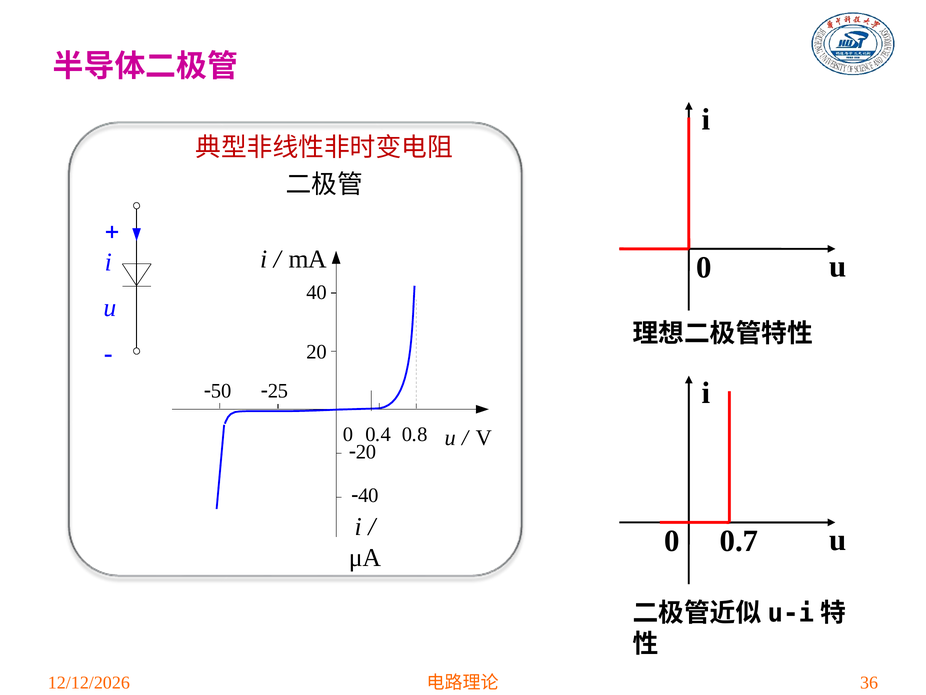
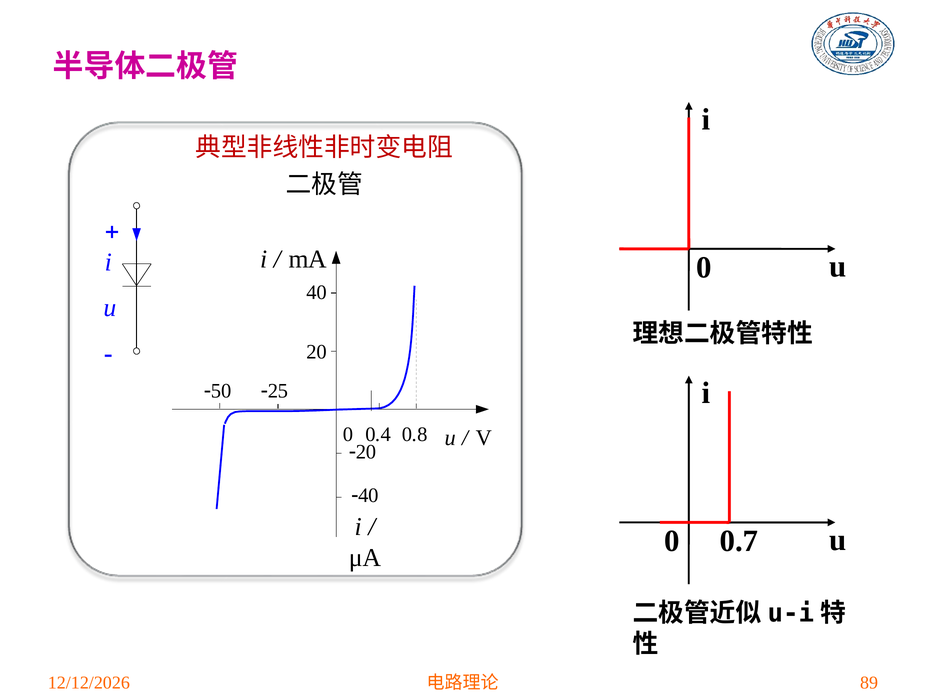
36: 36 -> 89
